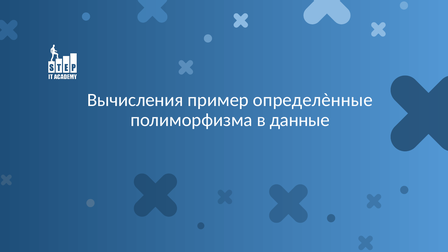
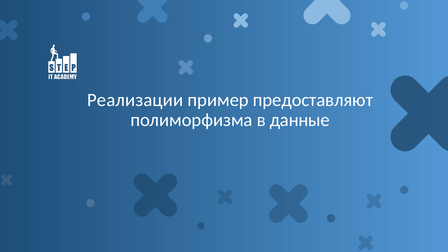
Вычисления: Вычисления -> Реализации
определѐнные: определѐнные -> предоставляют
